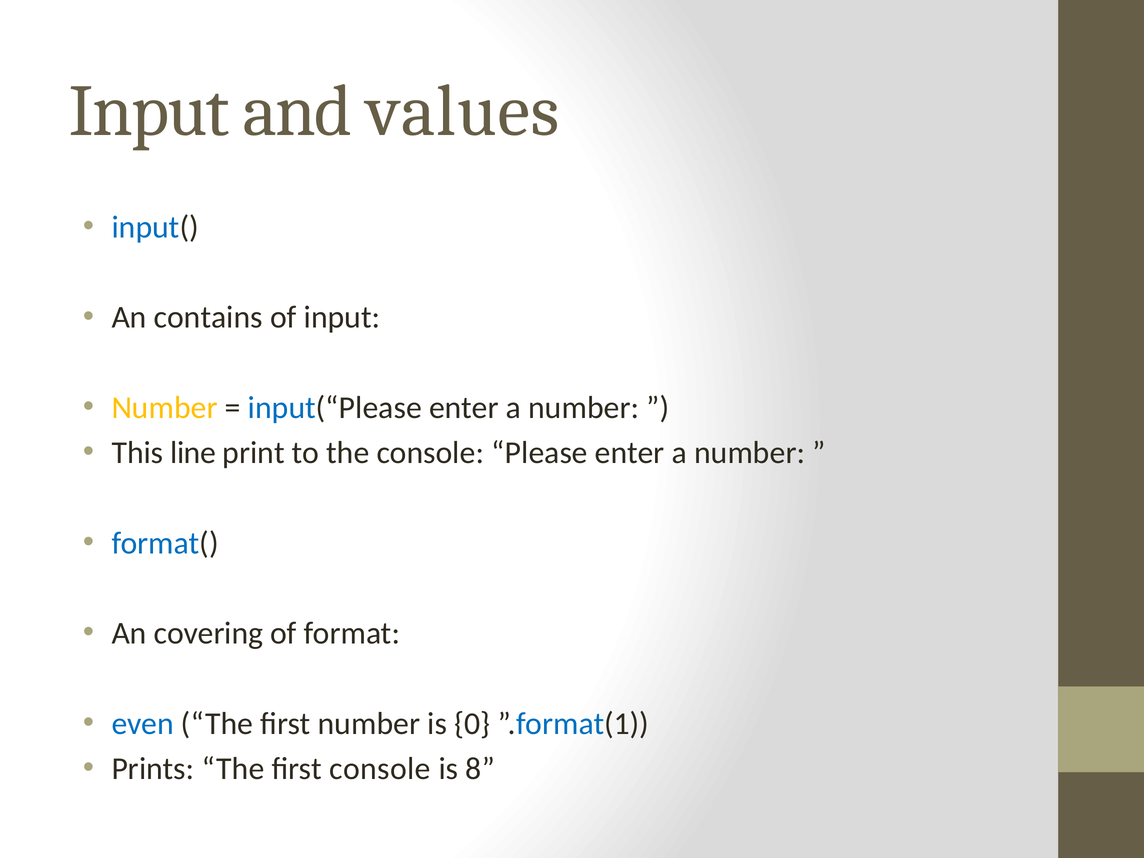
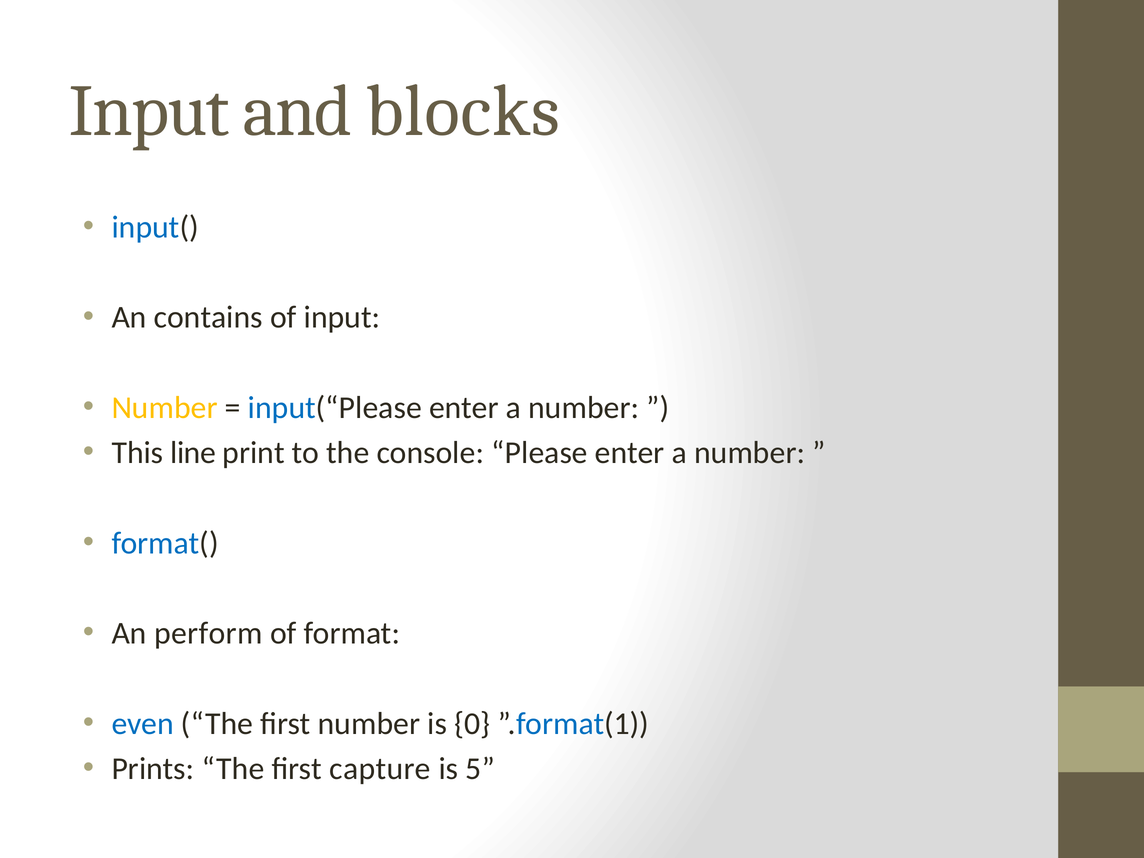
values: values -> blocks
covering: covering -> perform
first console: console -> capture
8: 8 -> 5
